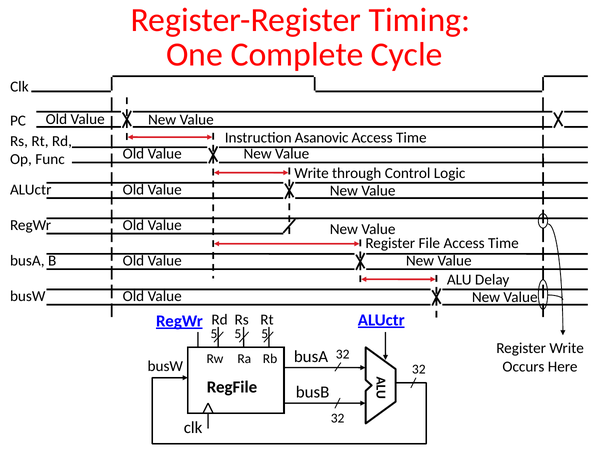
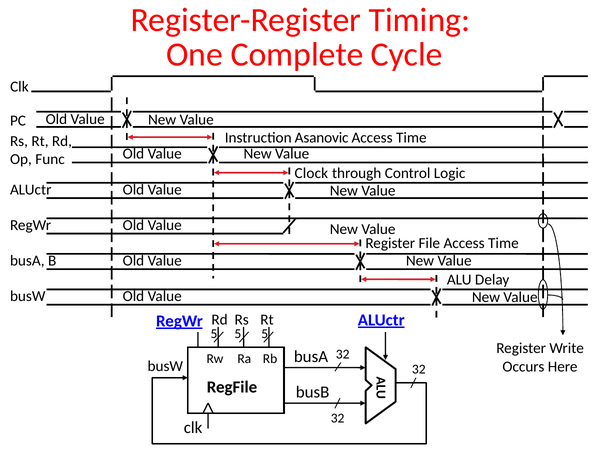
Write at (312, 173): Write -> Clock
